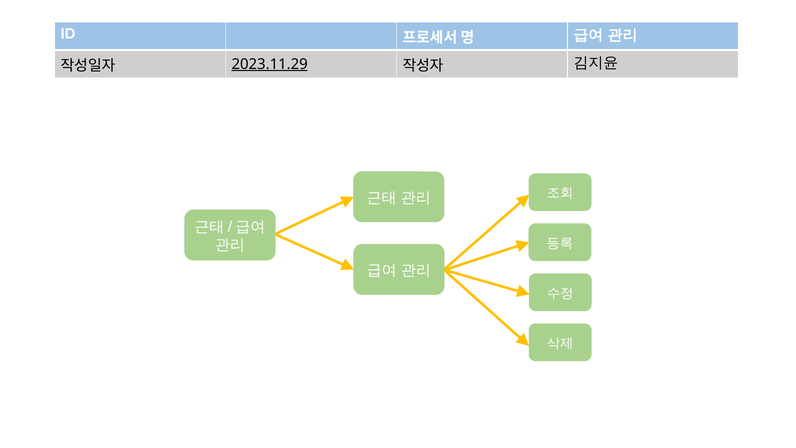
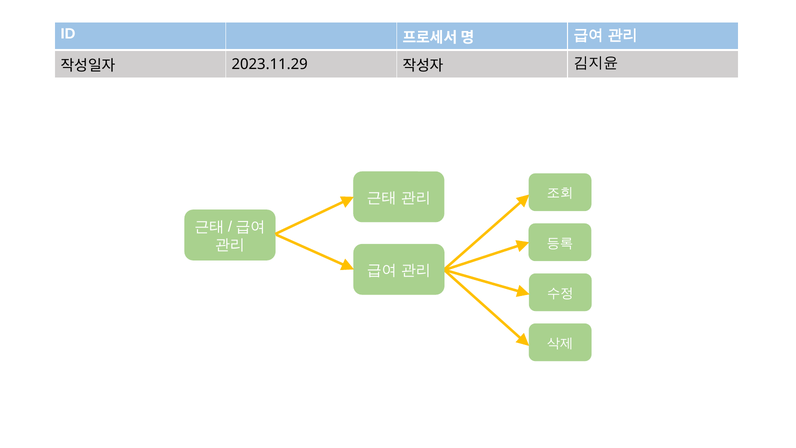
2023.11.29 underline: present -> none
